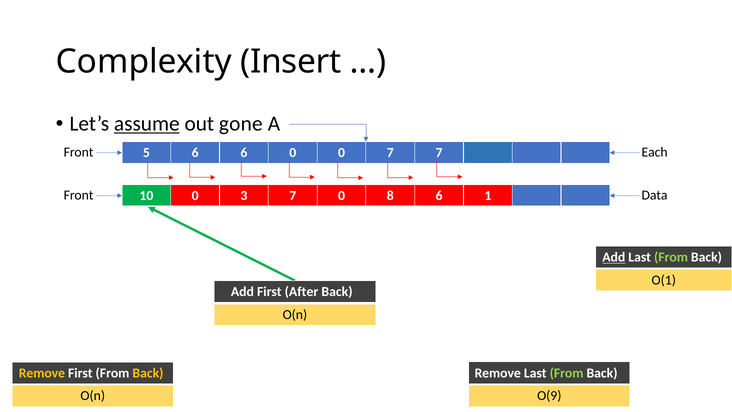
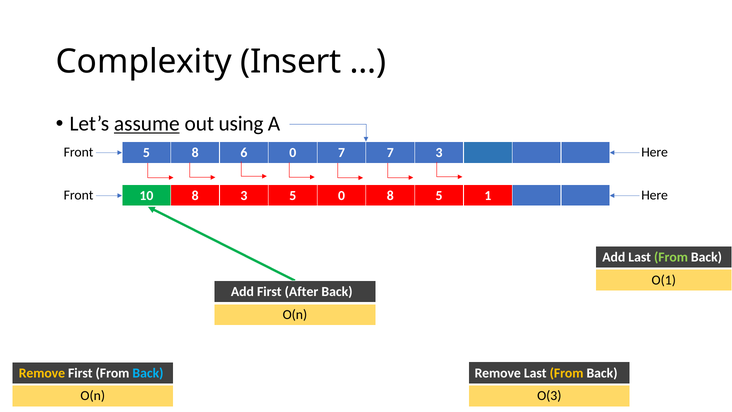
gone: gone -> using
Each at (655, 152): Each -> Here
5 6: 6 -> 8
0 0: 0 -> 7
7 7: 7 -> 3
Data at (655, 195): Data -> Here
10 0: 0 -> 8
3 7: 7 -> 5
8 6: 6 -> 5
Add at (614, 257) underline: present -> none
From at (567, 373) colour: light green -> yellow
Back at (148, 373) colour: yellow -> light blue
O(9: O(9 -> O(3
